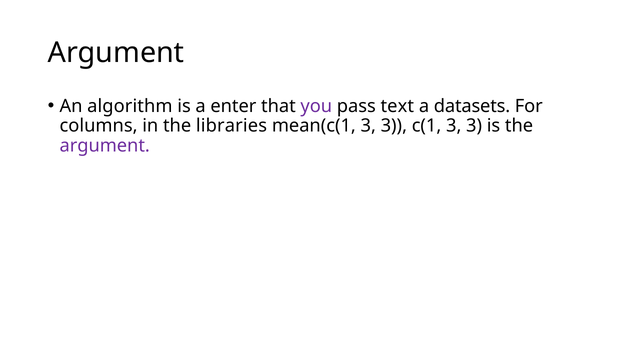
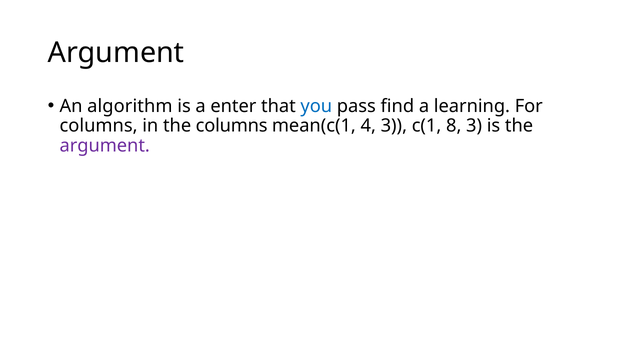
you colour: purple -> blue
text: text -> find
datasets: datasets -> learning
the libraries: libraries -> columns
mean(c(1 3: 3 -> 4
c(1 3: 3 -> 8
